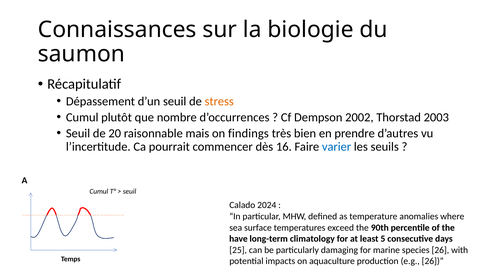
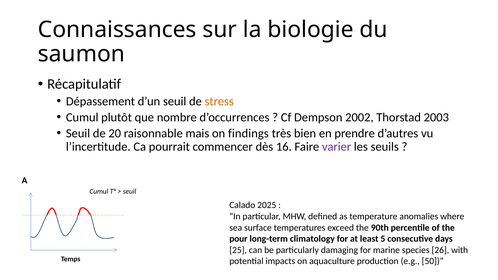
varier colour: blue -> purple
2024: 2024 -> 2025
have: have -> pour
e.g 26: 26 -> 50
